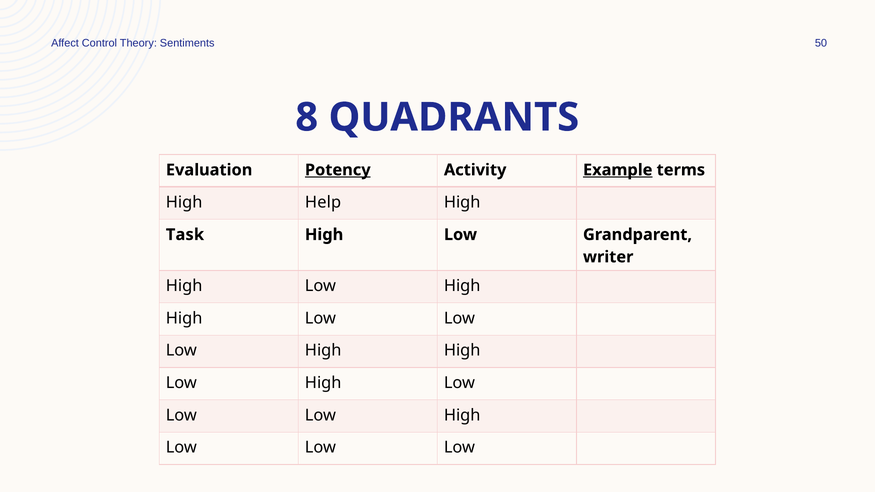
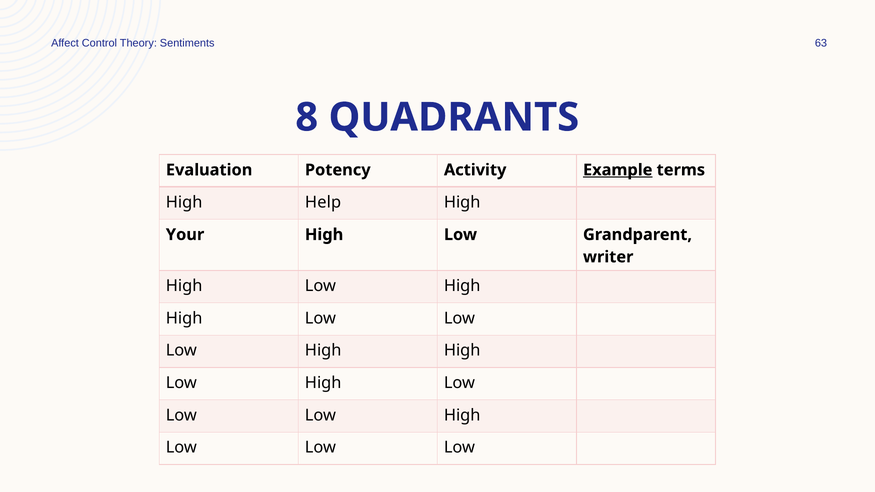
50: 50 -> 63
Potency underline: present -> none
Task: Task -> Your
